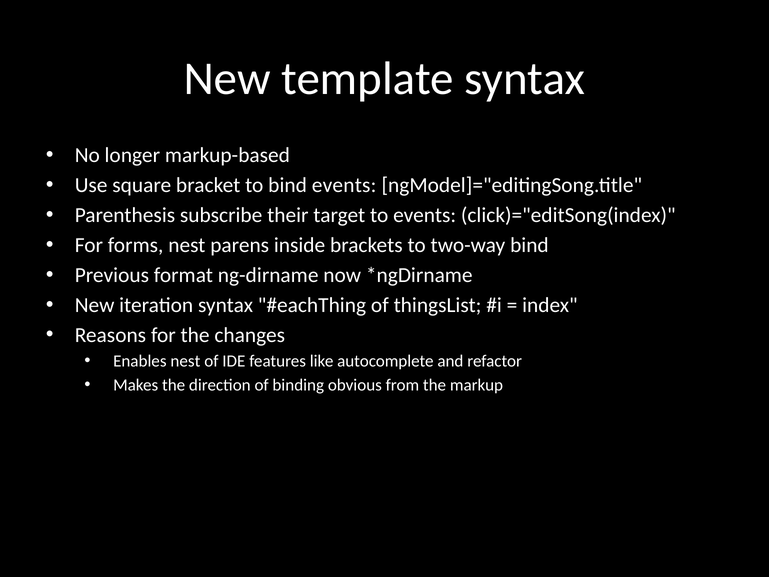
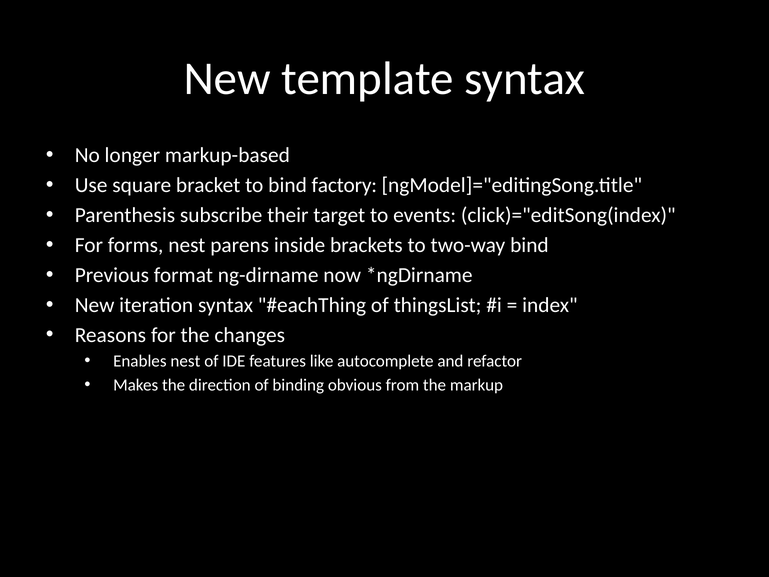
bind events: events -> factory
